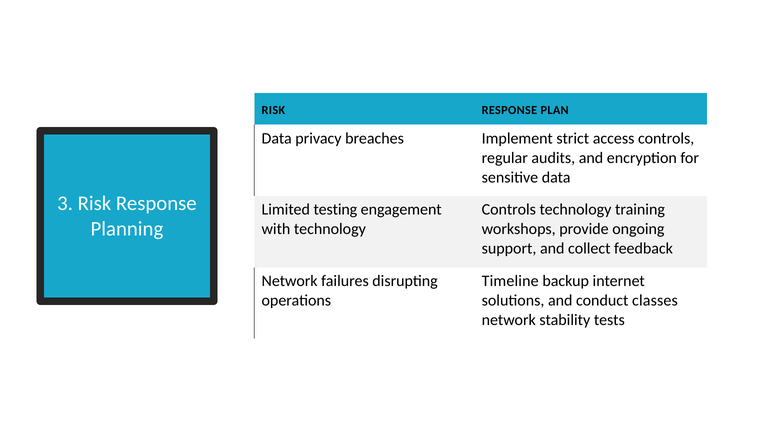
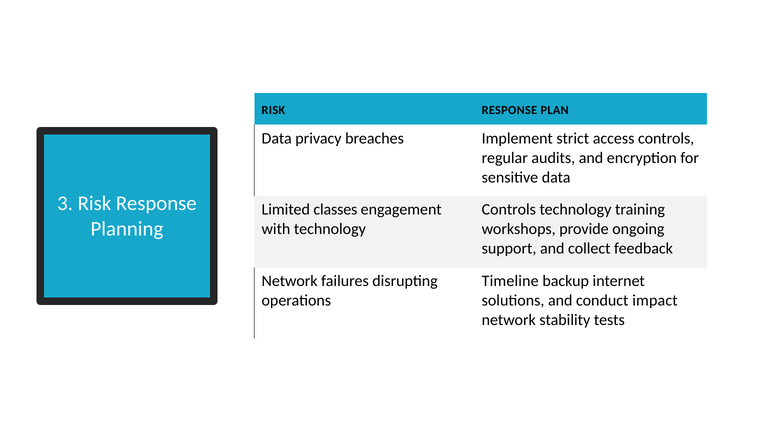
testing: testing -> classes
classes: classes -> impact
